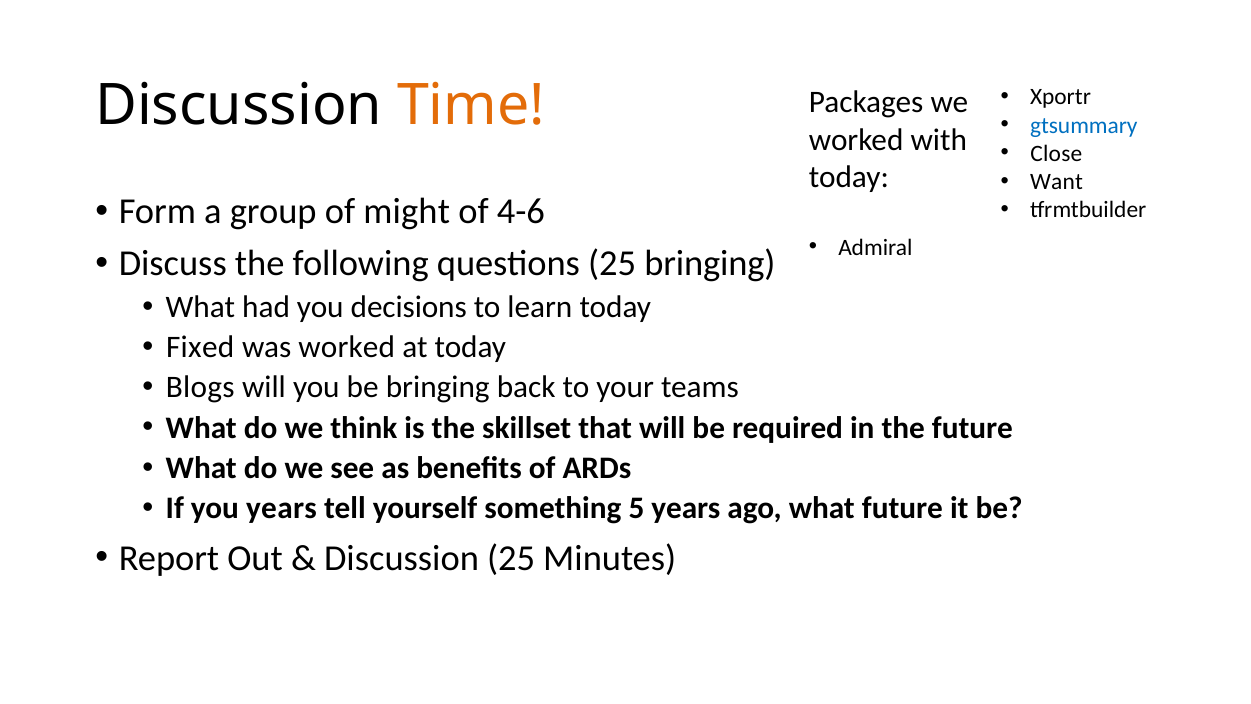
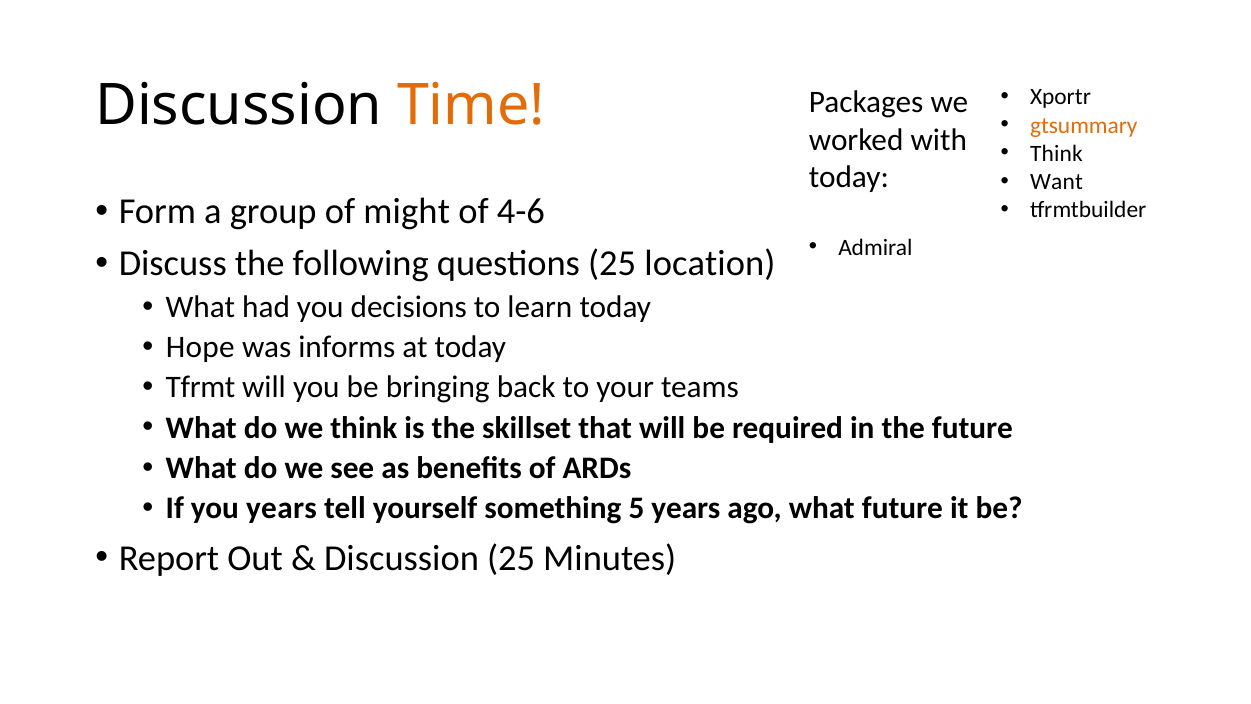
gtsummary colour: blue -> orange
Close at (1056, 153): Close -> Think
25 bringing: bringing -> location
Fixed: Fixed -> Hope
was worked: worked -> informs
Blogs: Blogs -> Tfrmt
